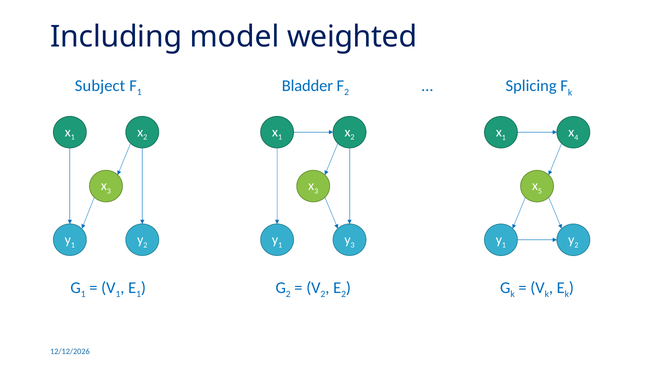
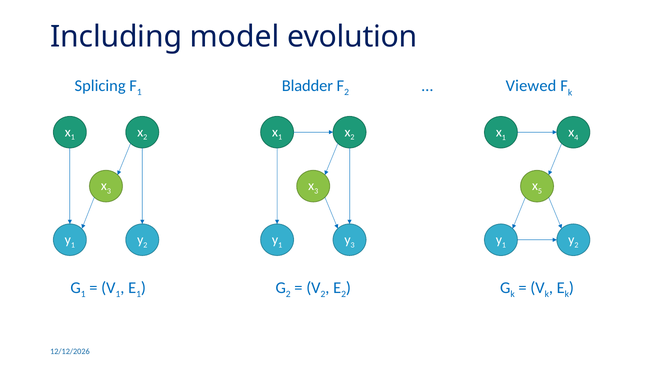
weighted: weighted -> evolution
Subject: Subject -> Splicing
Splicing: Splicing -> Viewed
